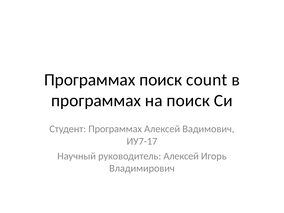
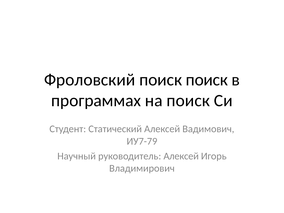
Программах at (90, 80): Программах -> Фроловский
поиск count: count -> поиск
Студент Программах: Программах -> Статический
ИУ7-17: ИУ7-17 -> ИУ7-79
